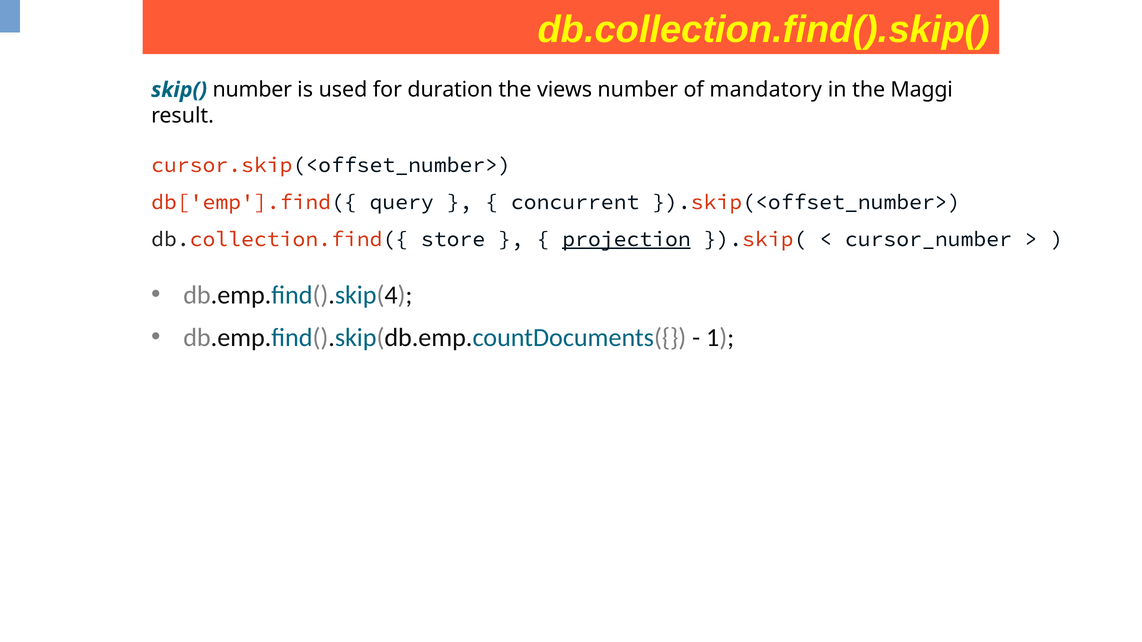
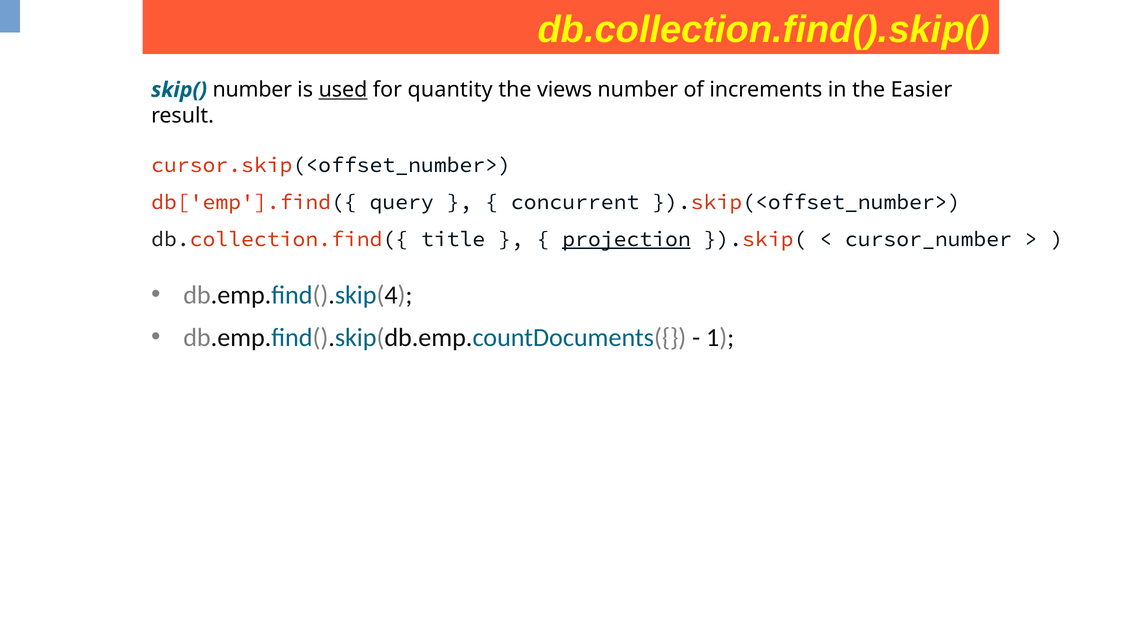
used underline: none -> present
duration: duration -> quantity
mandatory: mandatory -> increments
Maggi: Maggi -> Easier
store: store -> title
